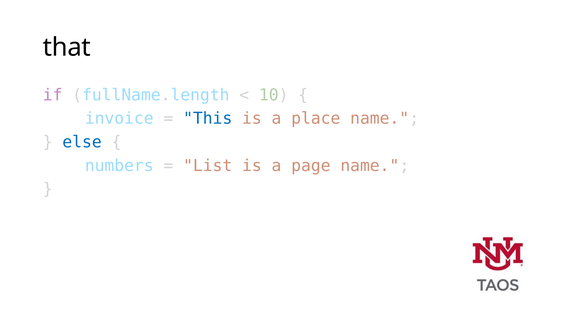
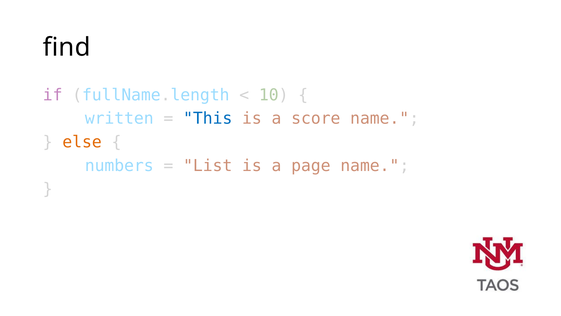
that: that -> find
invoice: invoice -> written
place: place -> score
else colour: blue -> orange
